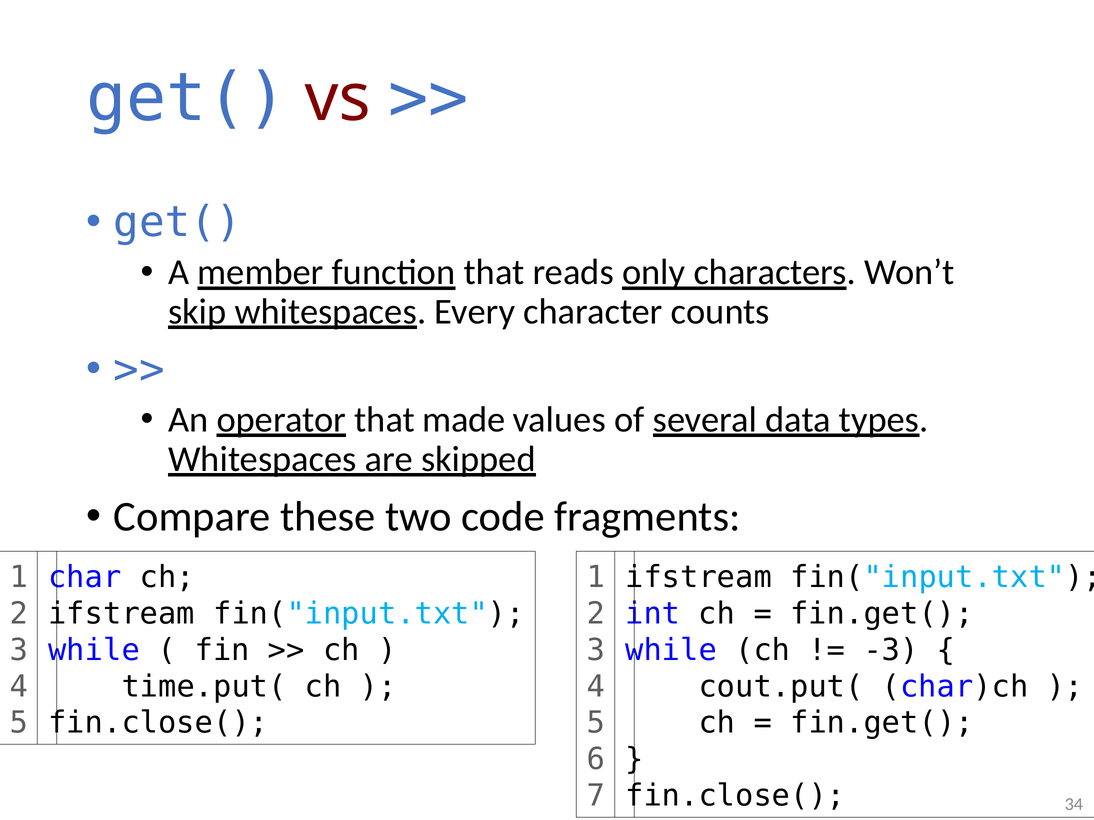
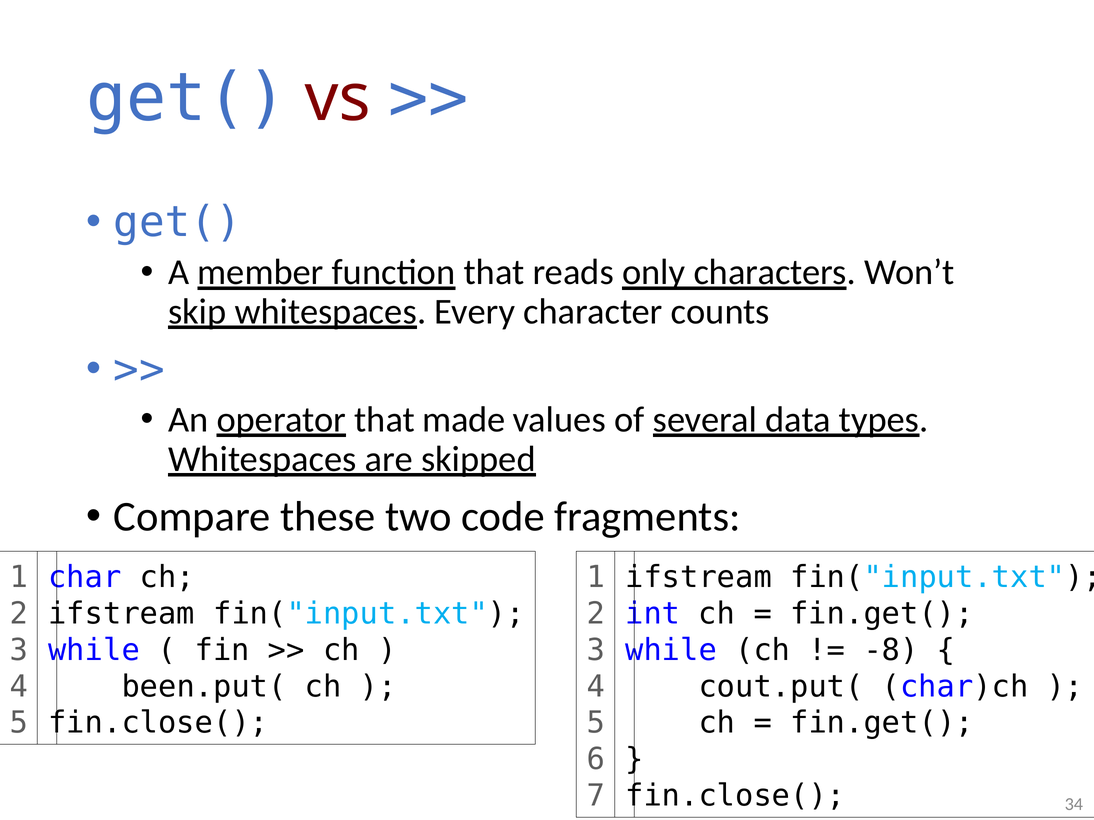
-3: -3 -> -8
time.put(: time.put( -> been.put(
